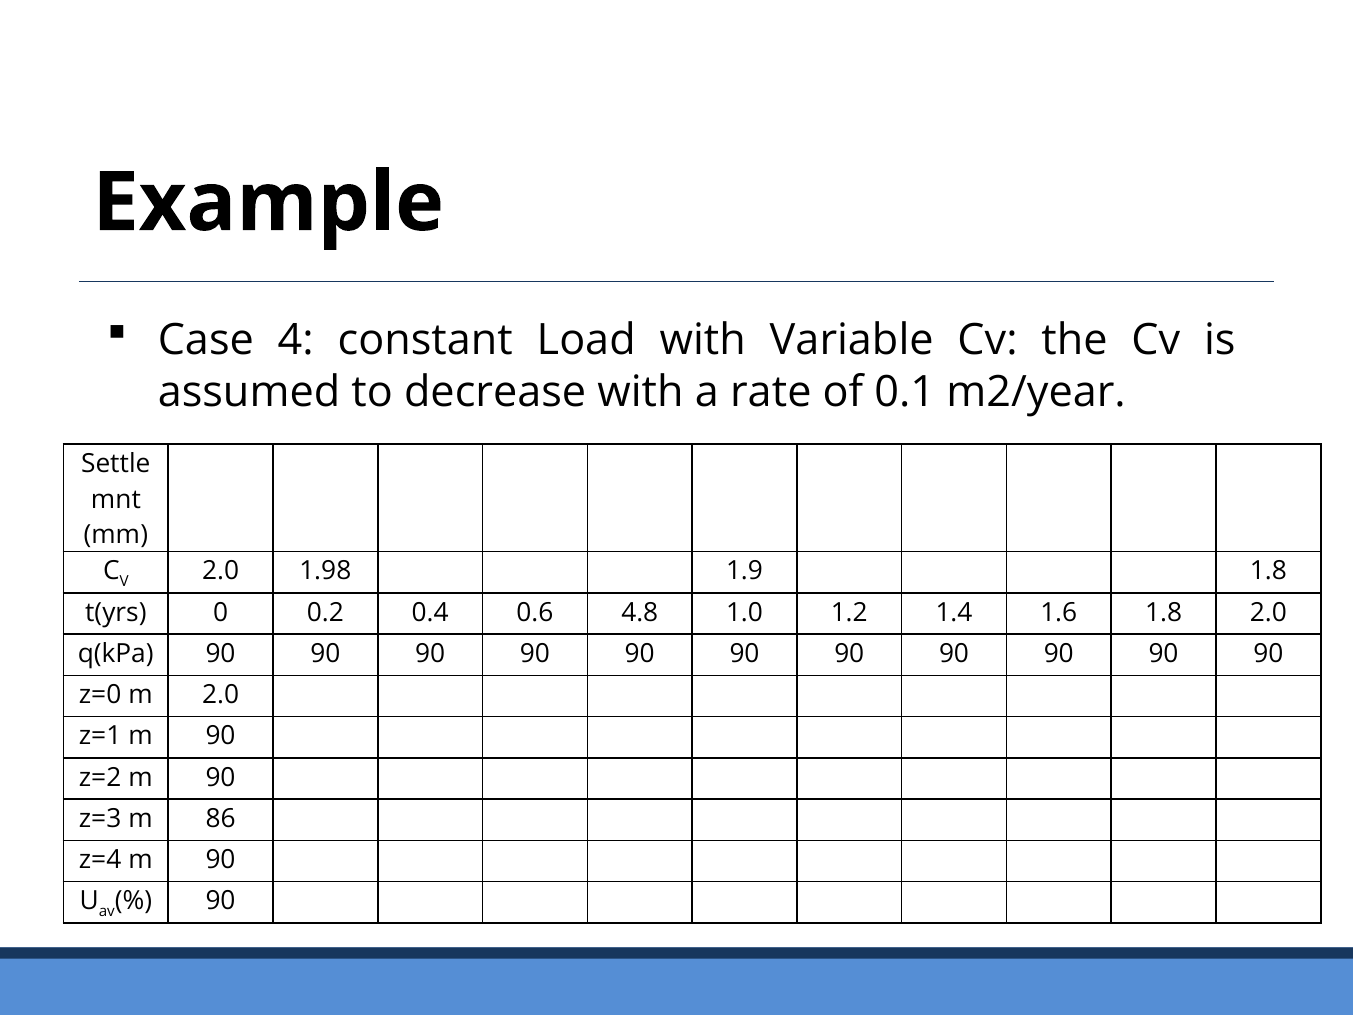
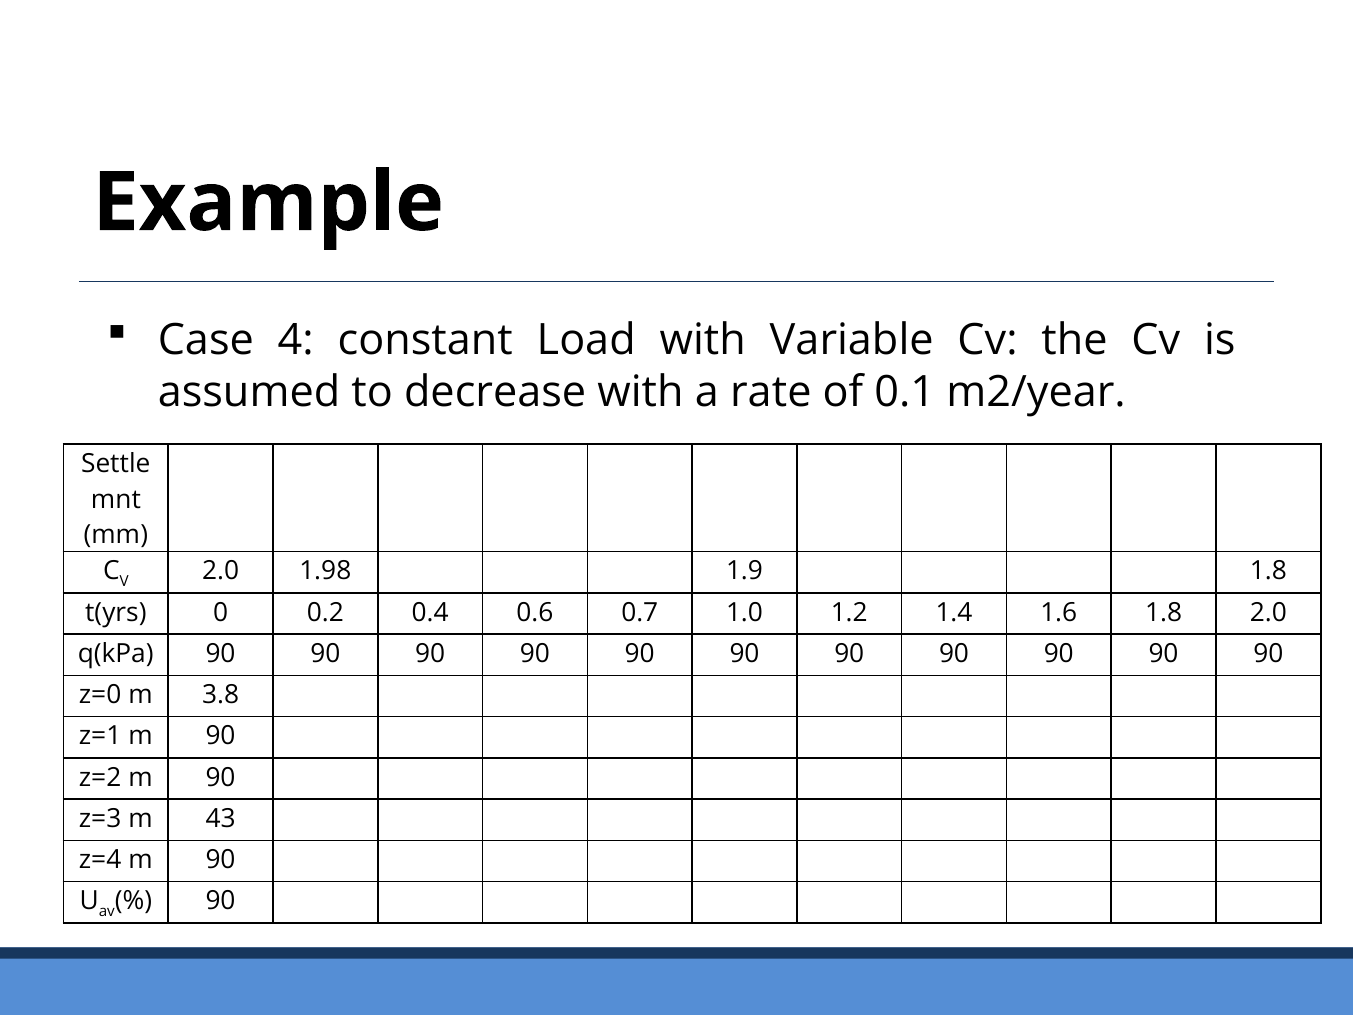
4.8: 4.8 -> 0.7
m 2.0: 2.0 -> 3.8
86: 86 -> 43
